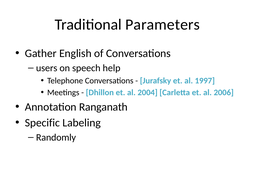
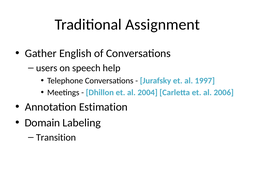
Parameters: Parameters -> Assignment
Ranganath: Ranganath -> Estimation
Specific: Specific -> Domain
Randomly: Randomly -> Transition
